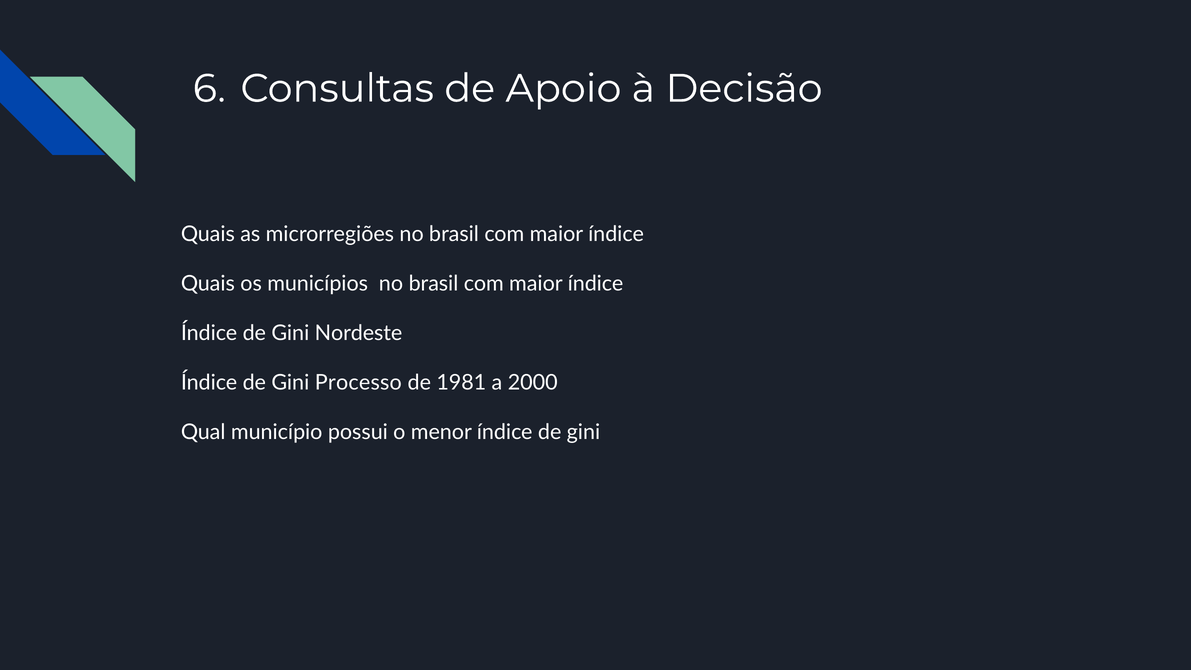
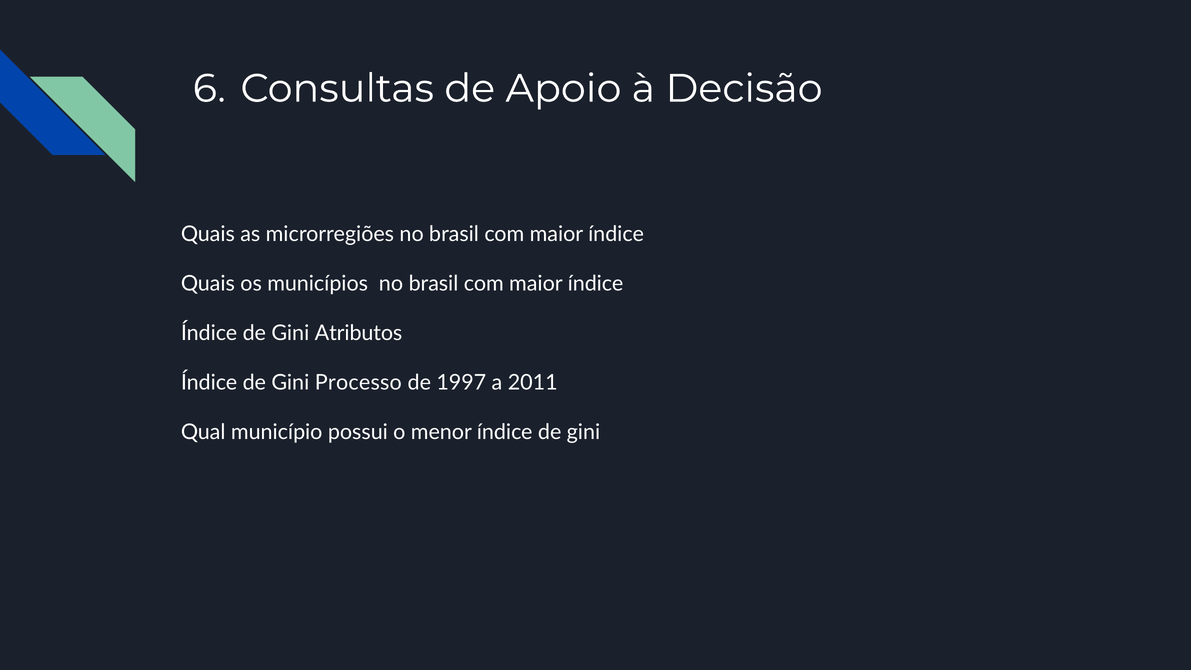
Nordeste: Nordeste -> Atributos
1981: 1981 -> 1997
2000: 2000 -> 2011
